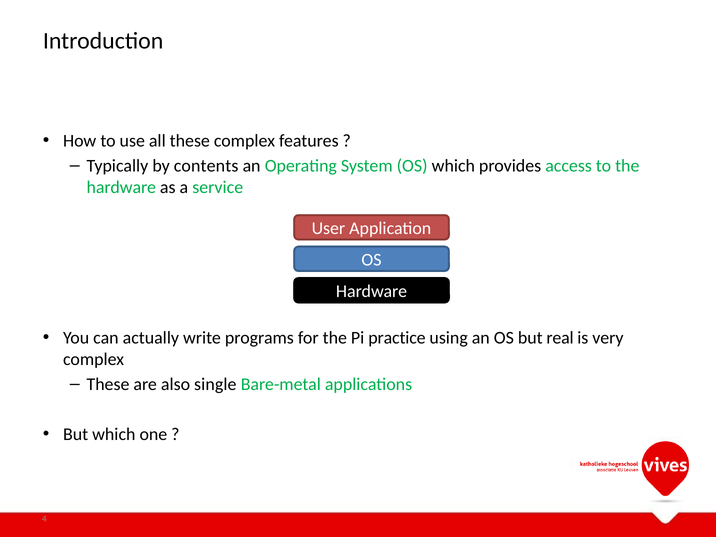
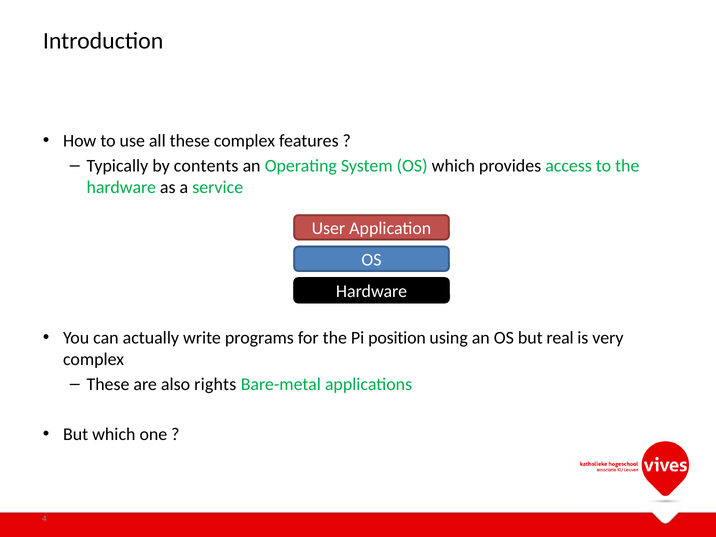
practice: practice -> position
single: single -> rights
